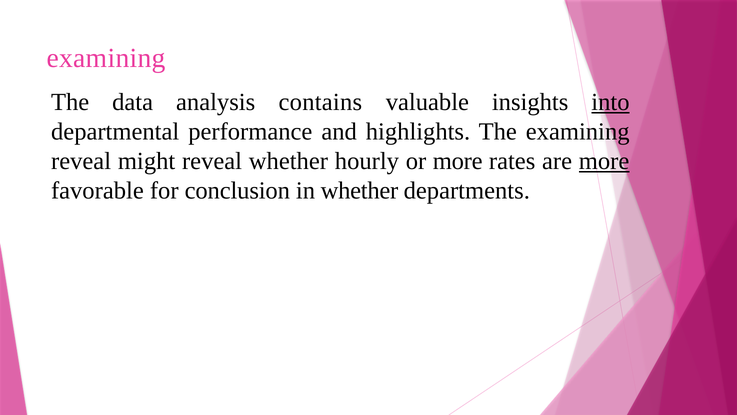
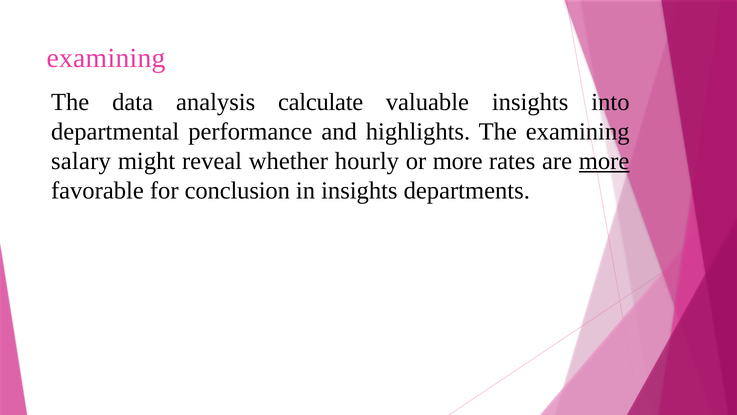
contains: contains -> calculate
into underline: present -> none
reveal at (81, 161): reveal -> salary
in whether: whether -> insights
